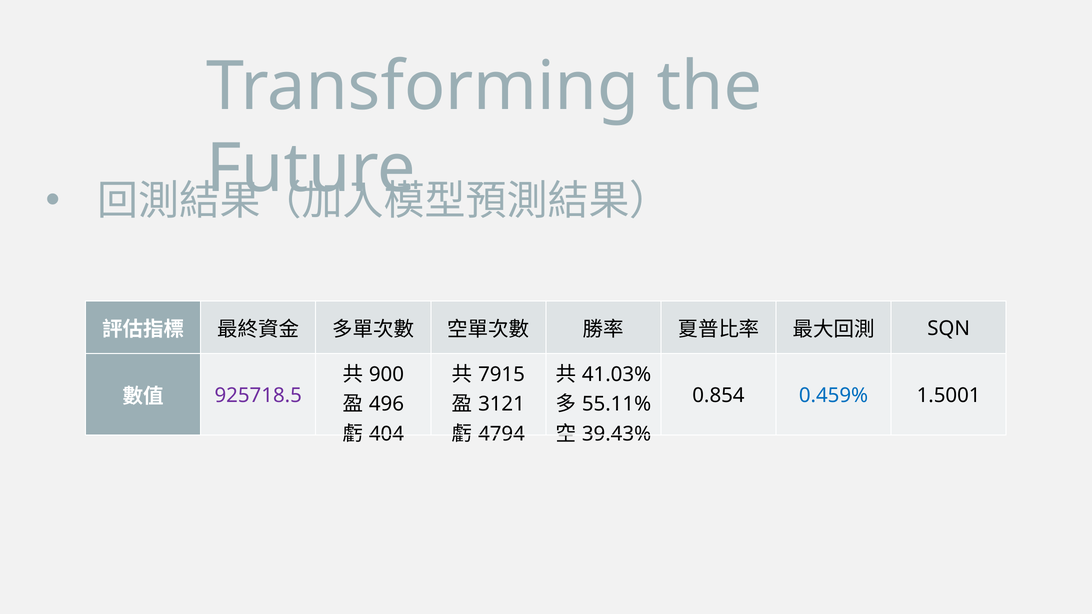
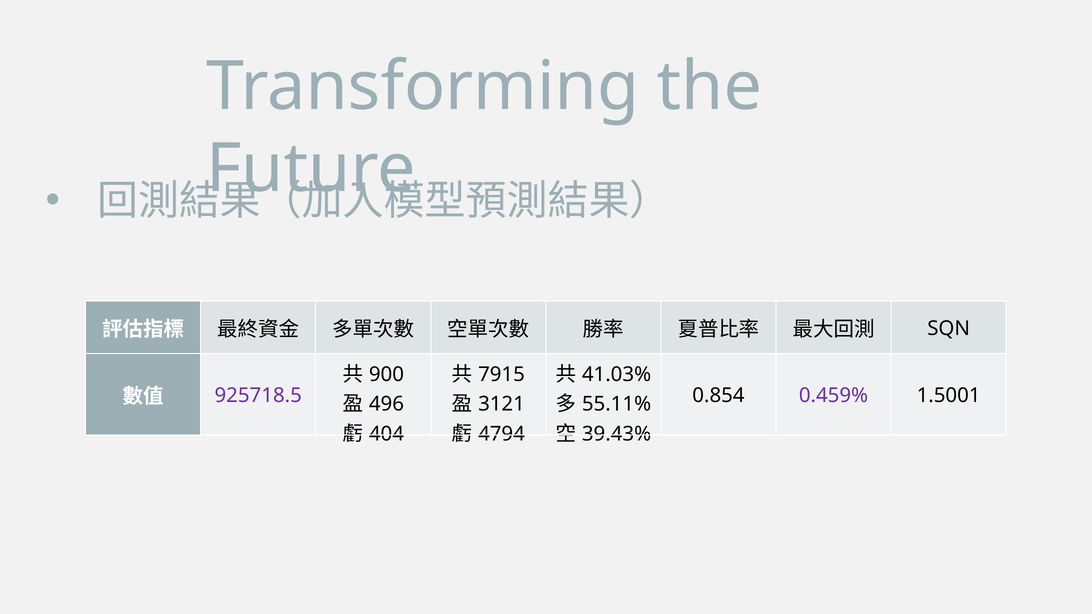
0.459% colour: blue -> purple
